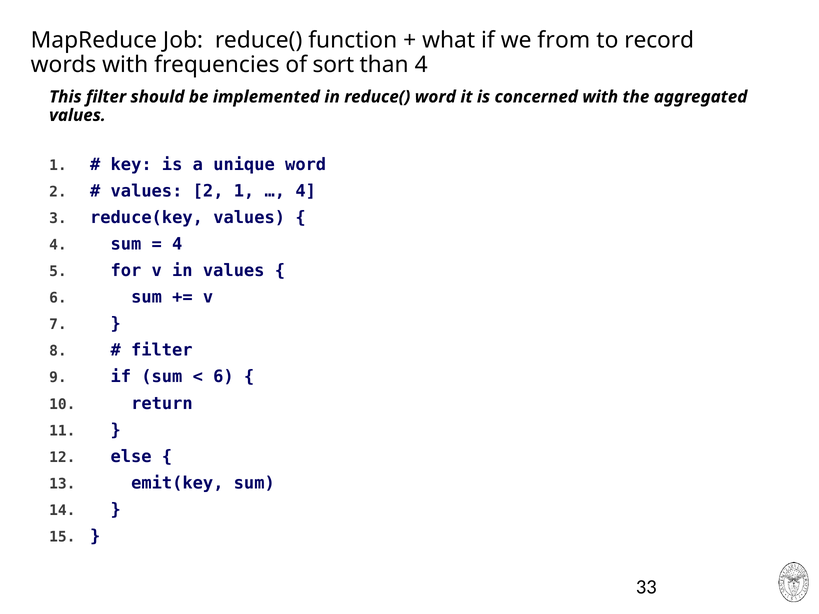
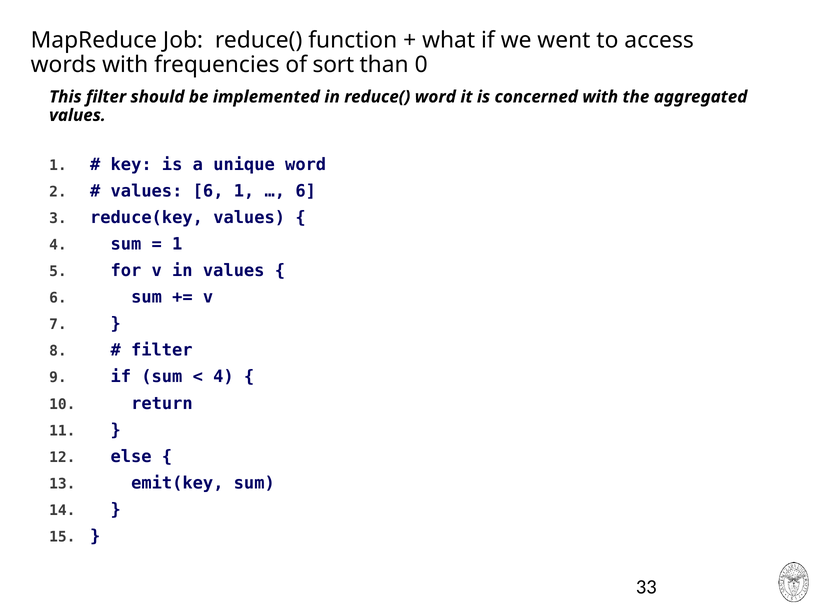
from: from -> went
record: record -> access
than 4: 4 -> 0
values 2: 2 -> 6
4 at (306, 191): 4 -> 6
4 at (177, 244): 4 -> 1
6 at (223, 377): 6 -> 4
